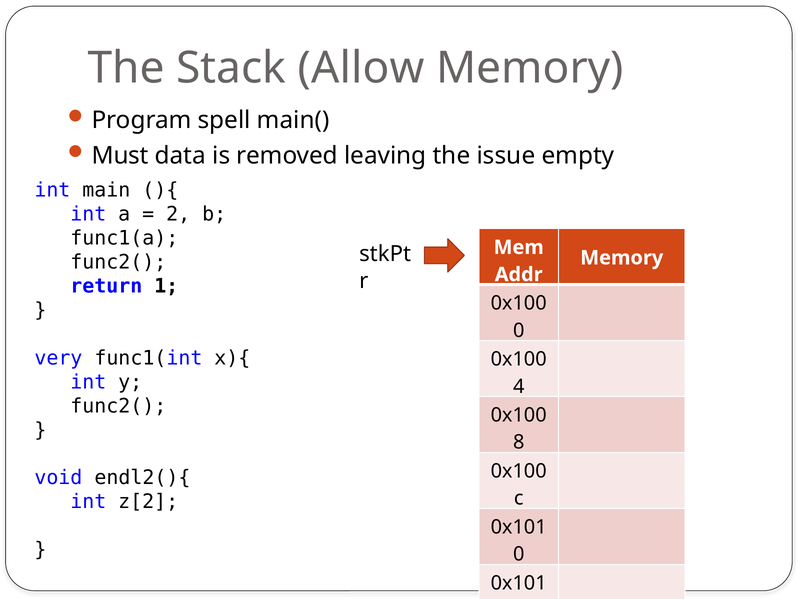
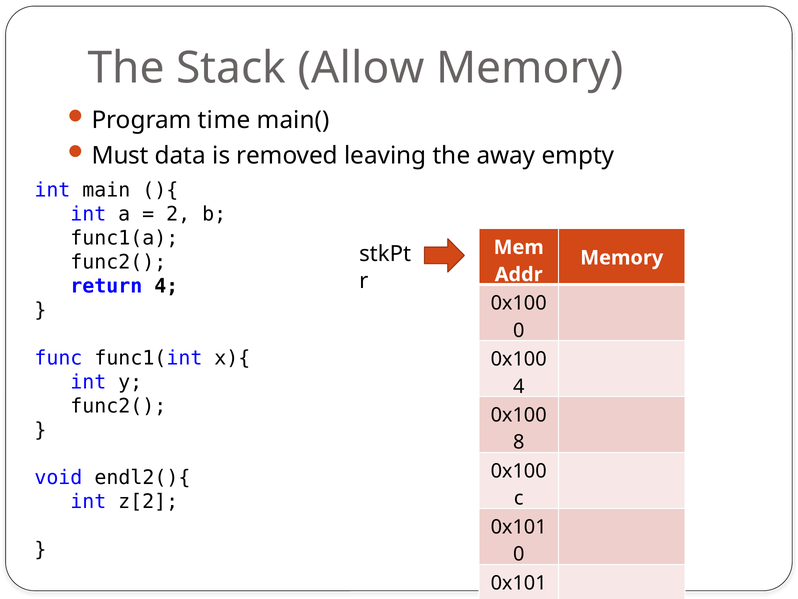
spell: spell -> time
issue: issue -> away
return 1: 1 -> 4
very: very -> func
